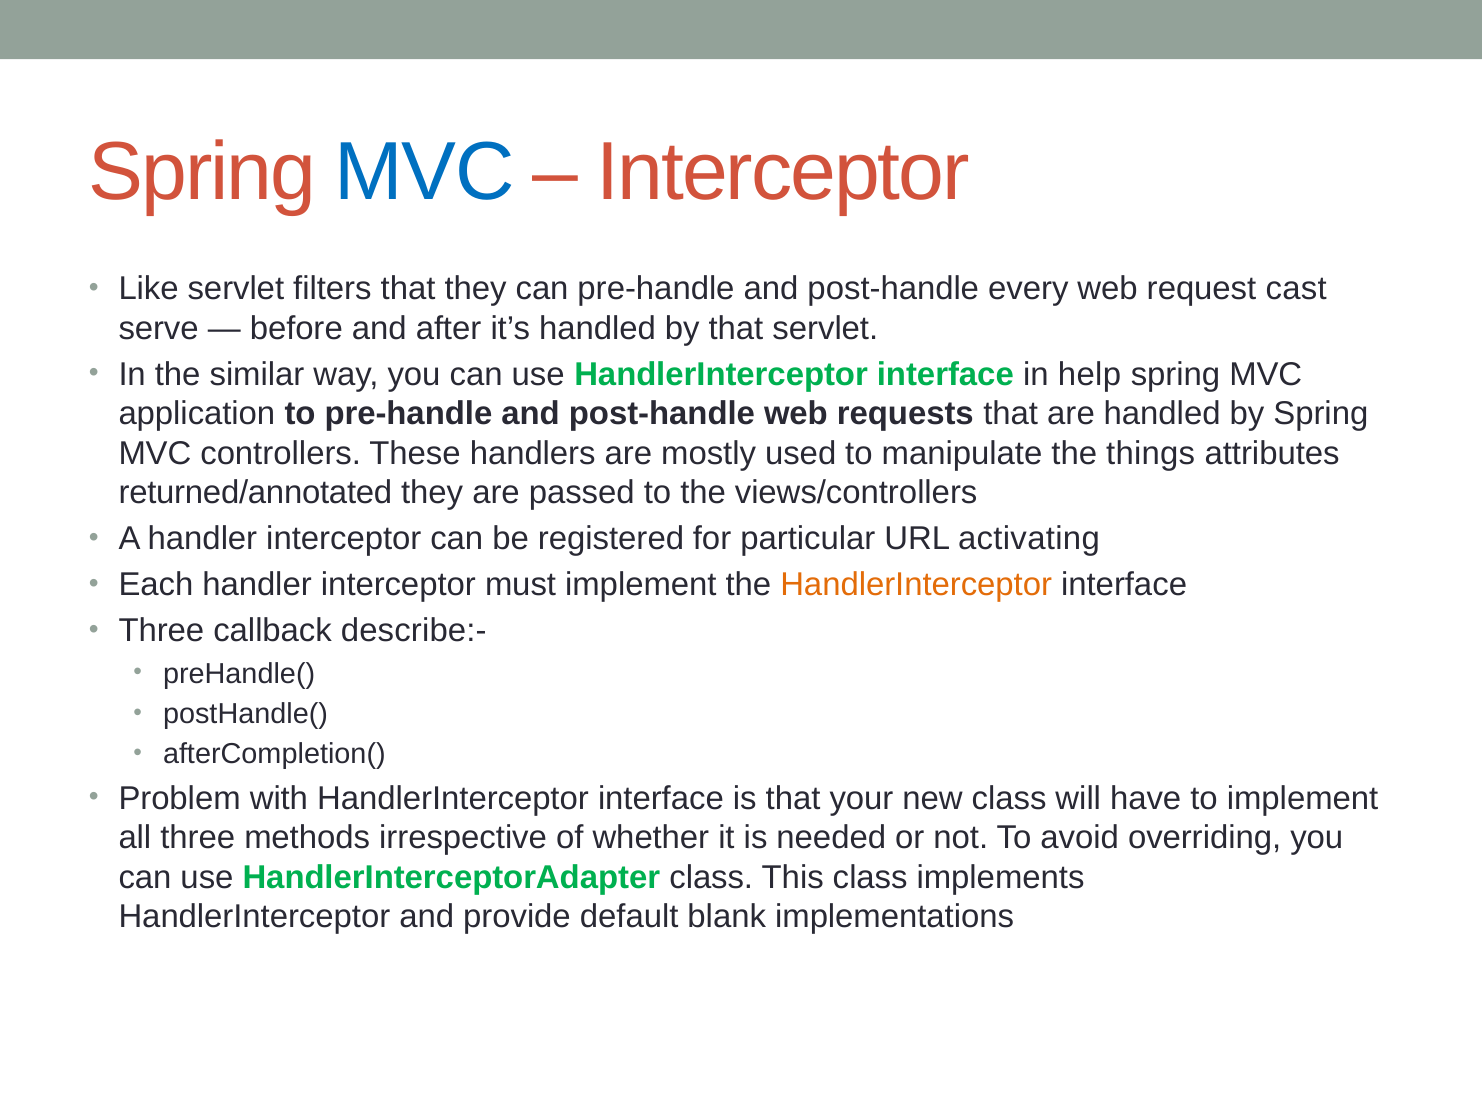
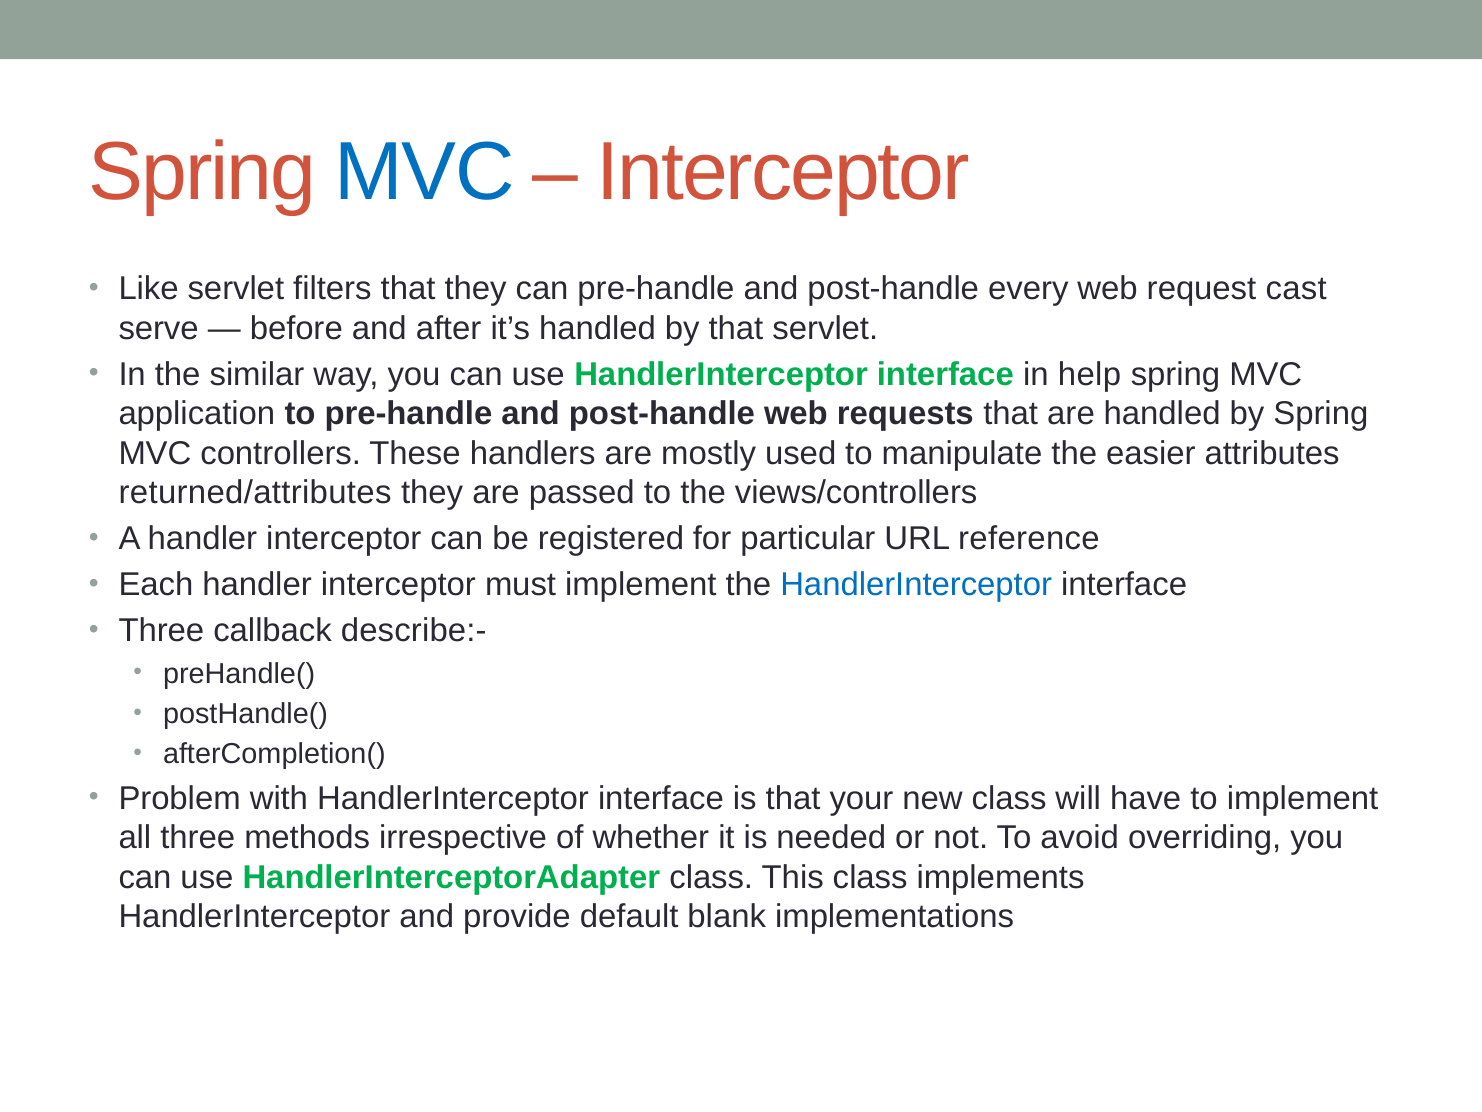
things: things -> easier
returned/annotated: returned/annotated -> returned/attributes
activating: activating -> reference
HandlerInterceptor at (916, 585) colour: orange -> blue
